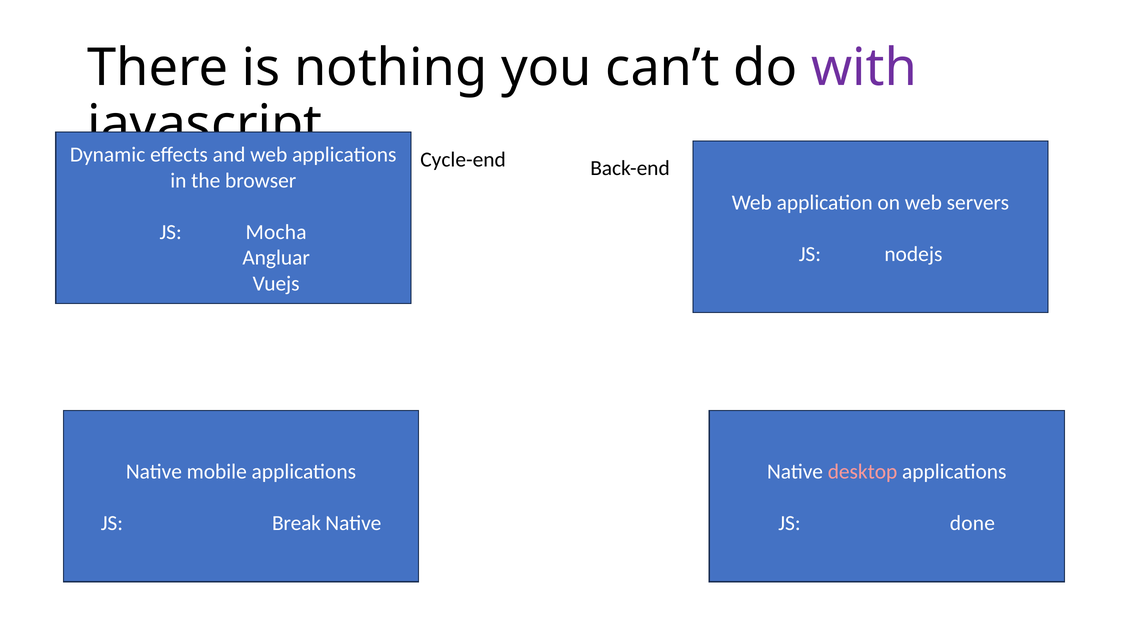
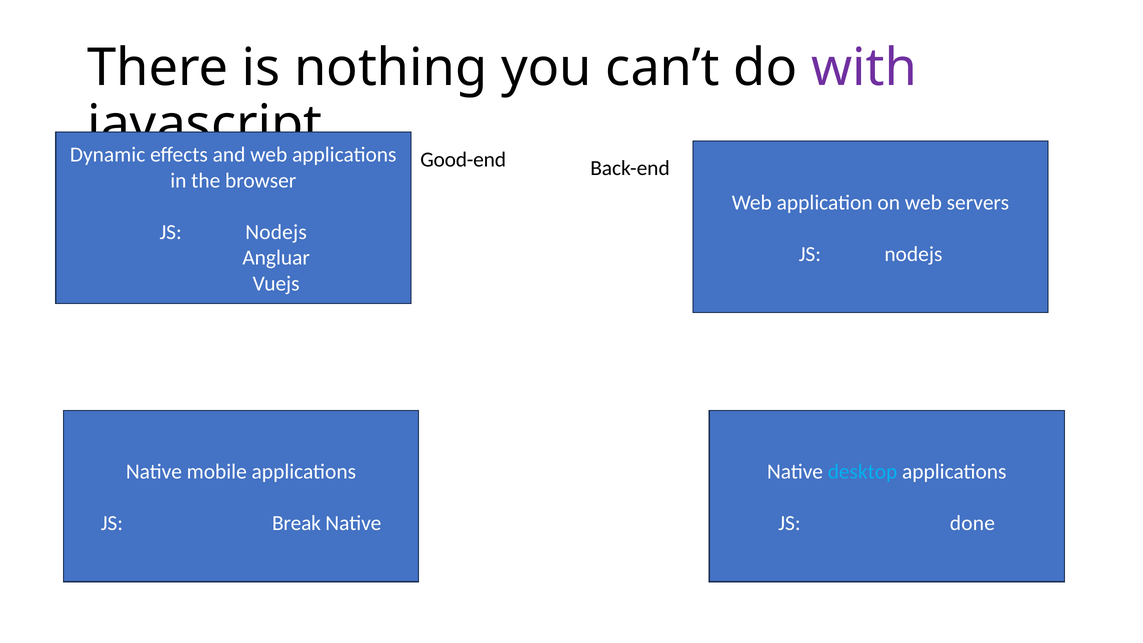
Cycle-end: Cycle-end -> Good-end
Mocha at (276, 232): Mocha -> Nodejs
desktop colour: pink -> light blue
